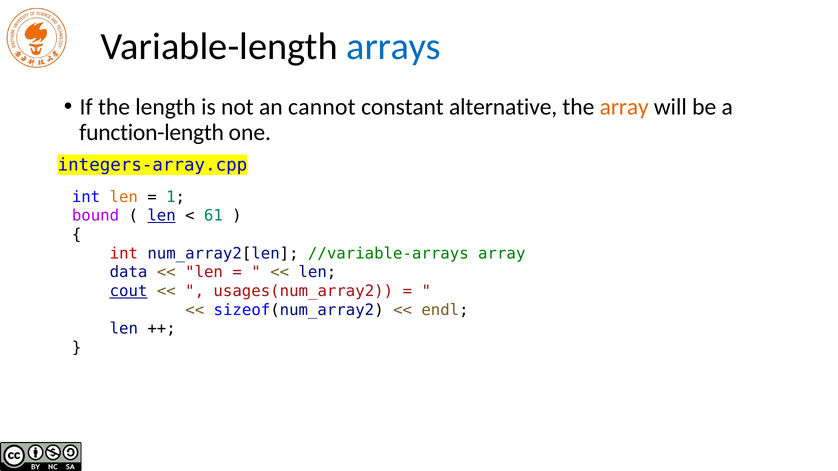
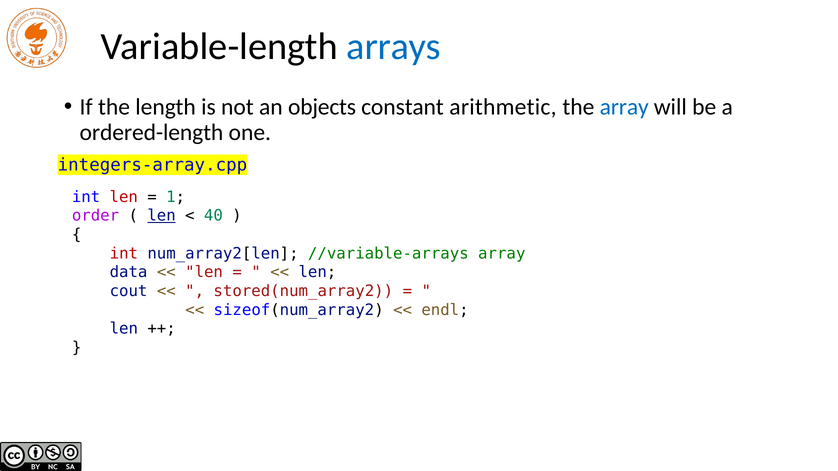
cannot: cannot -> objects
alternative: alternative -> arithmetic
array at (624, 107) colour: orange -> blue
function-length: function-length -> ordered-length
len at (124, 197) colour: orange -> red
bound: bound -> order
61: 61 -> 40
cout underline: present -> none
usages(num_array2: usages(num_array2 -> stored(num_array2
